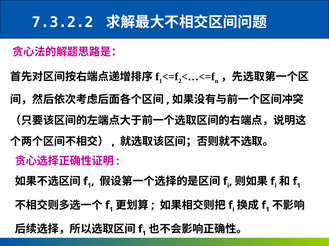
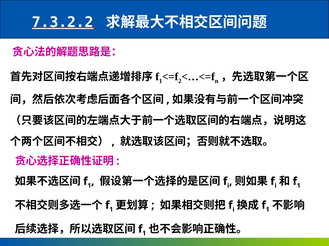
7.3.2.2 underline: none -> present
